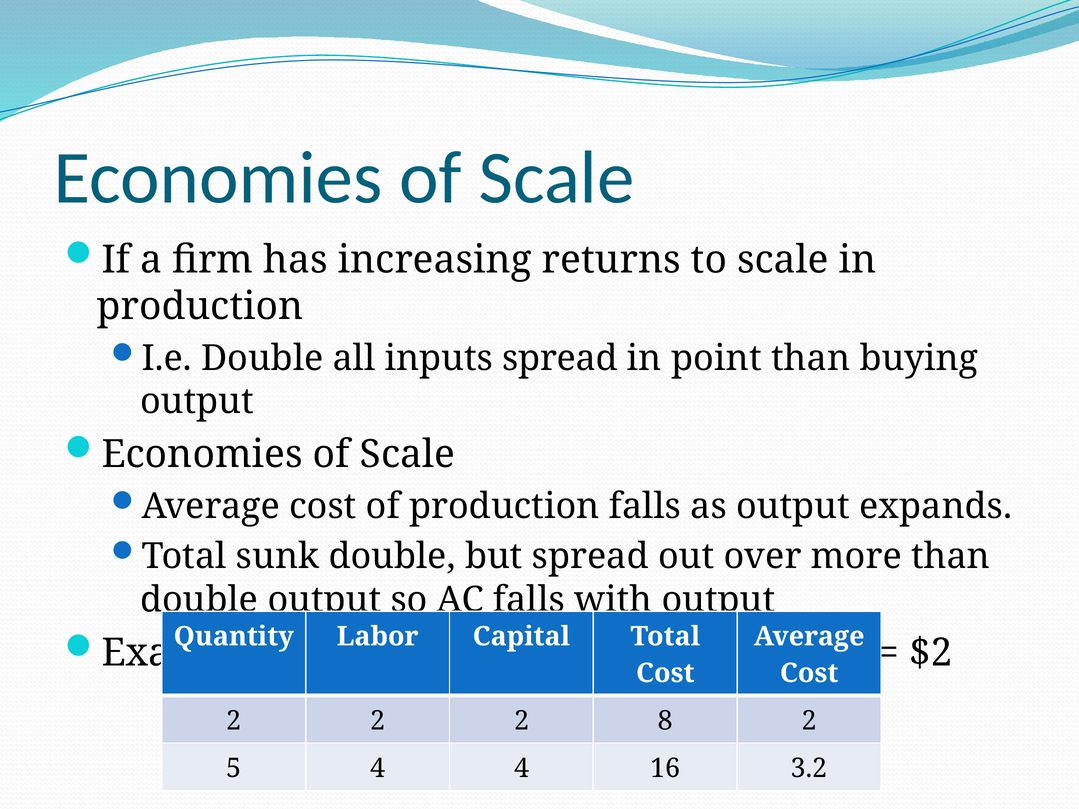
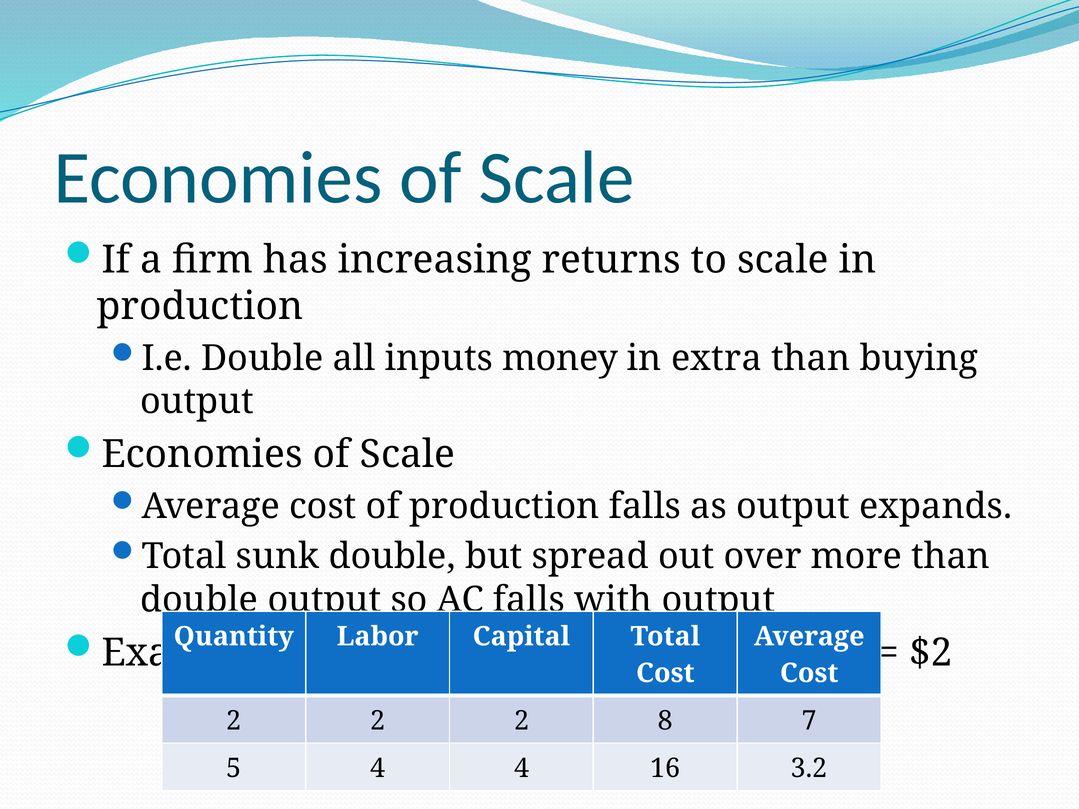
inputs spread: spread -> money
point: point -> extra
8 2: 2 -> 7
